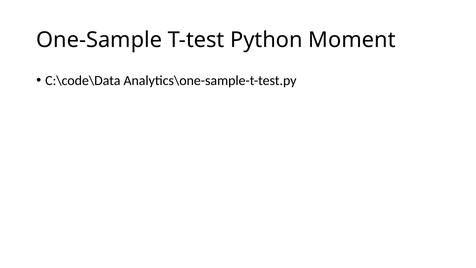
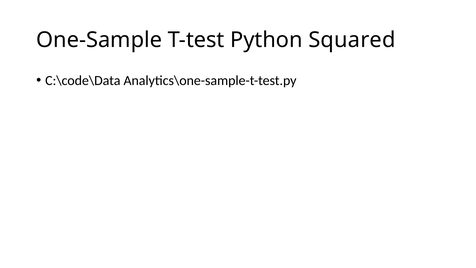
Moment: Moment -> Squared
